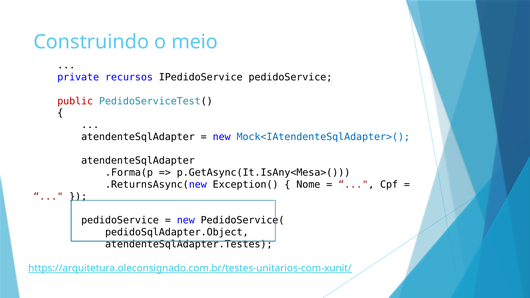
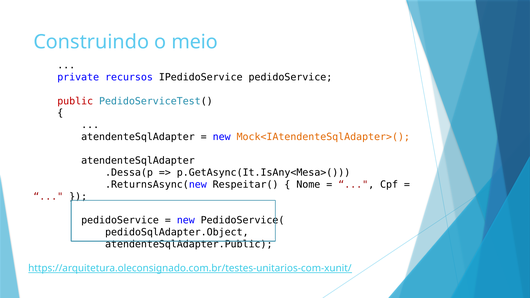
Mock<IAtendenteSqlAdapter>( colour: blue -> orange
.Forma(p: .Forma(p -> .Dessa(p
Exception(: Exception( -> Respeitar(
atendenteSqlAdapter.Testes: atendenteSqlAdapter.Testes -> atendenteSqlAdapter.Public
